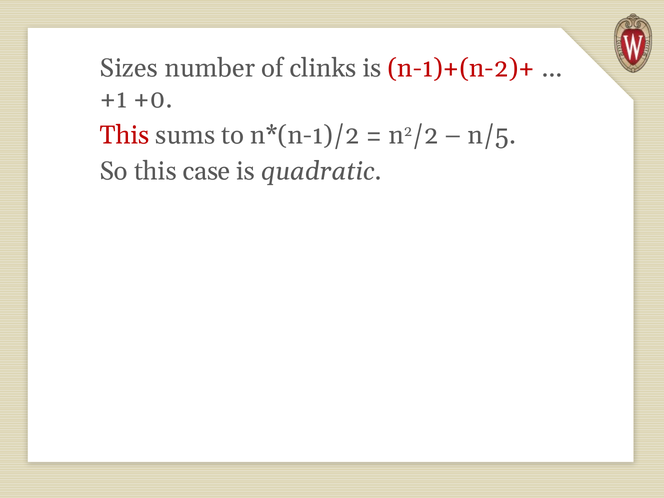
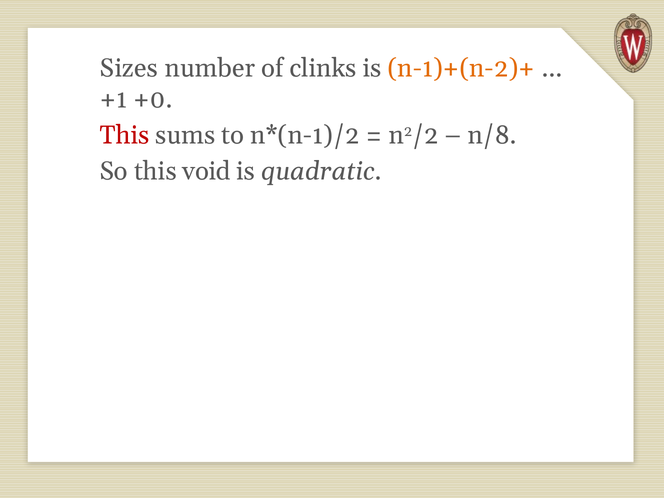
n-1)+(n-2)+ colour: red -> orange
n/5: n/5 -> n/8
case: case -> void
